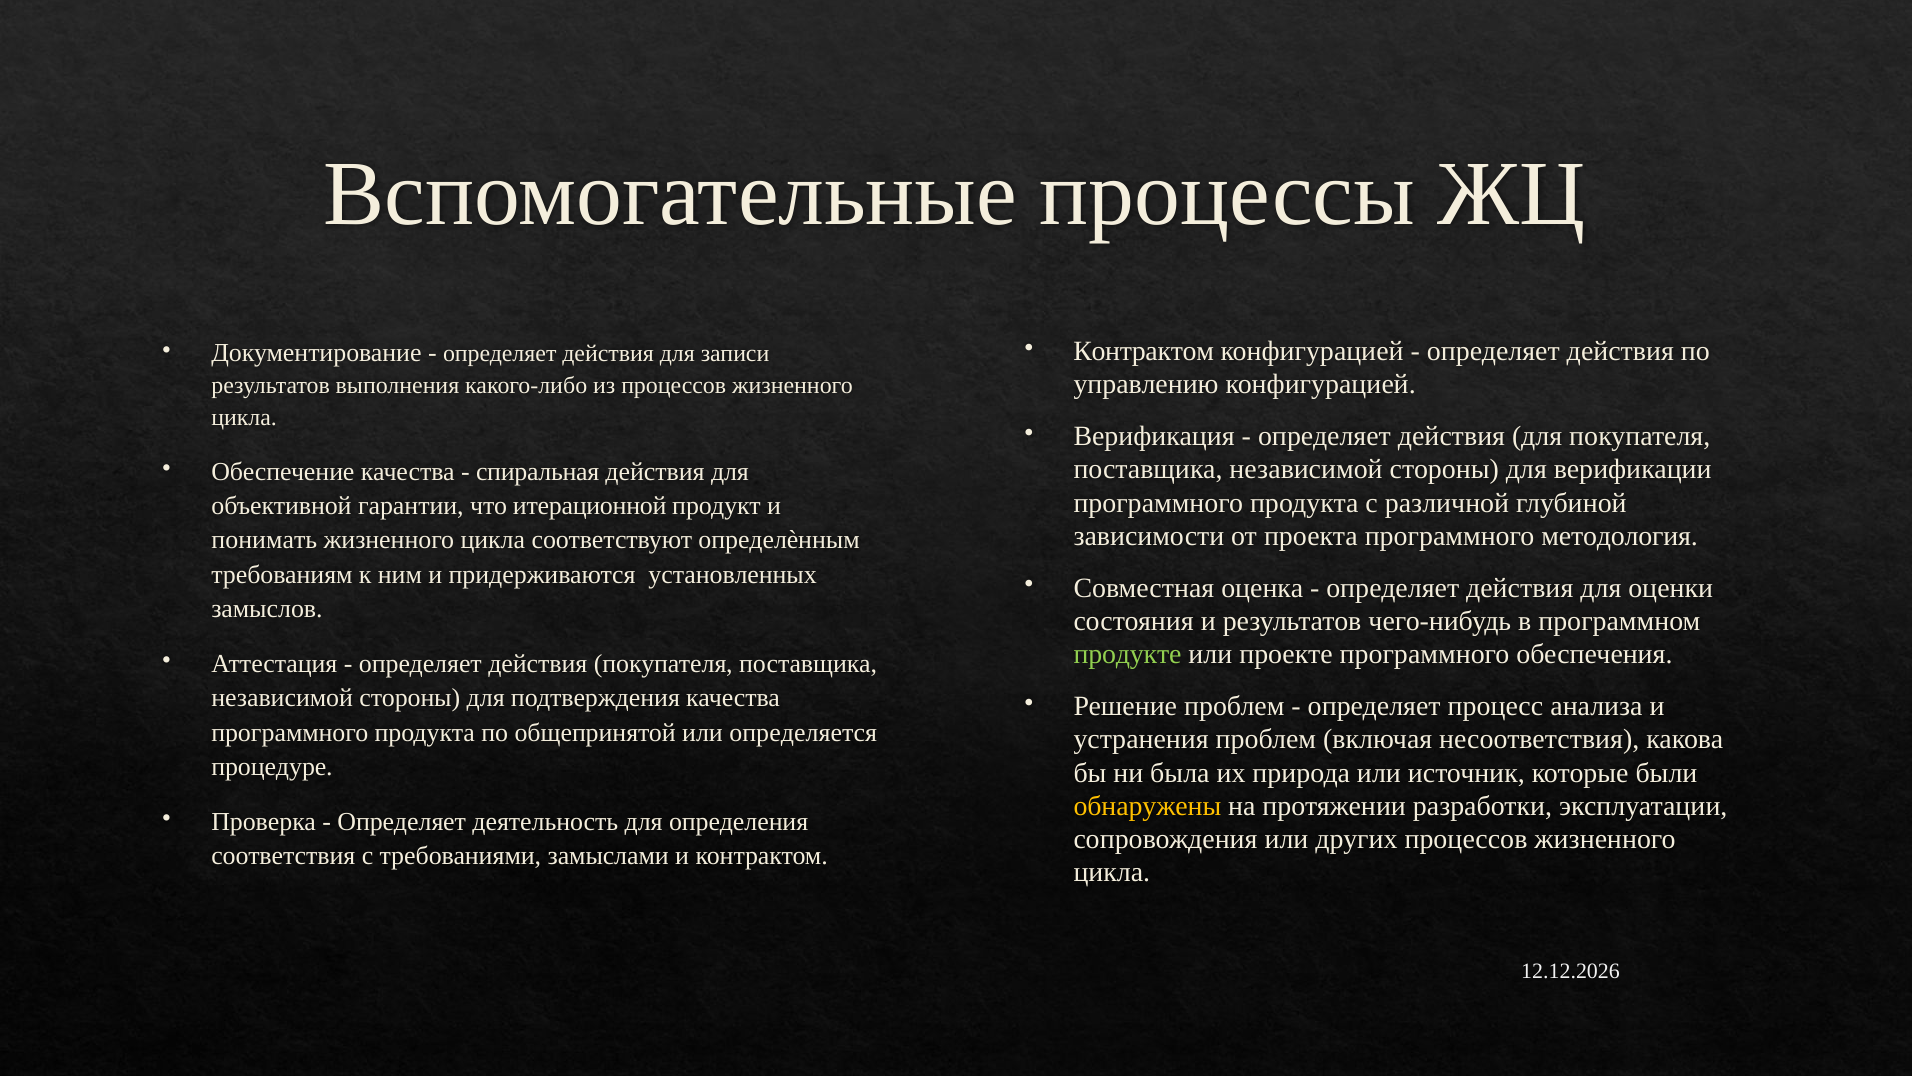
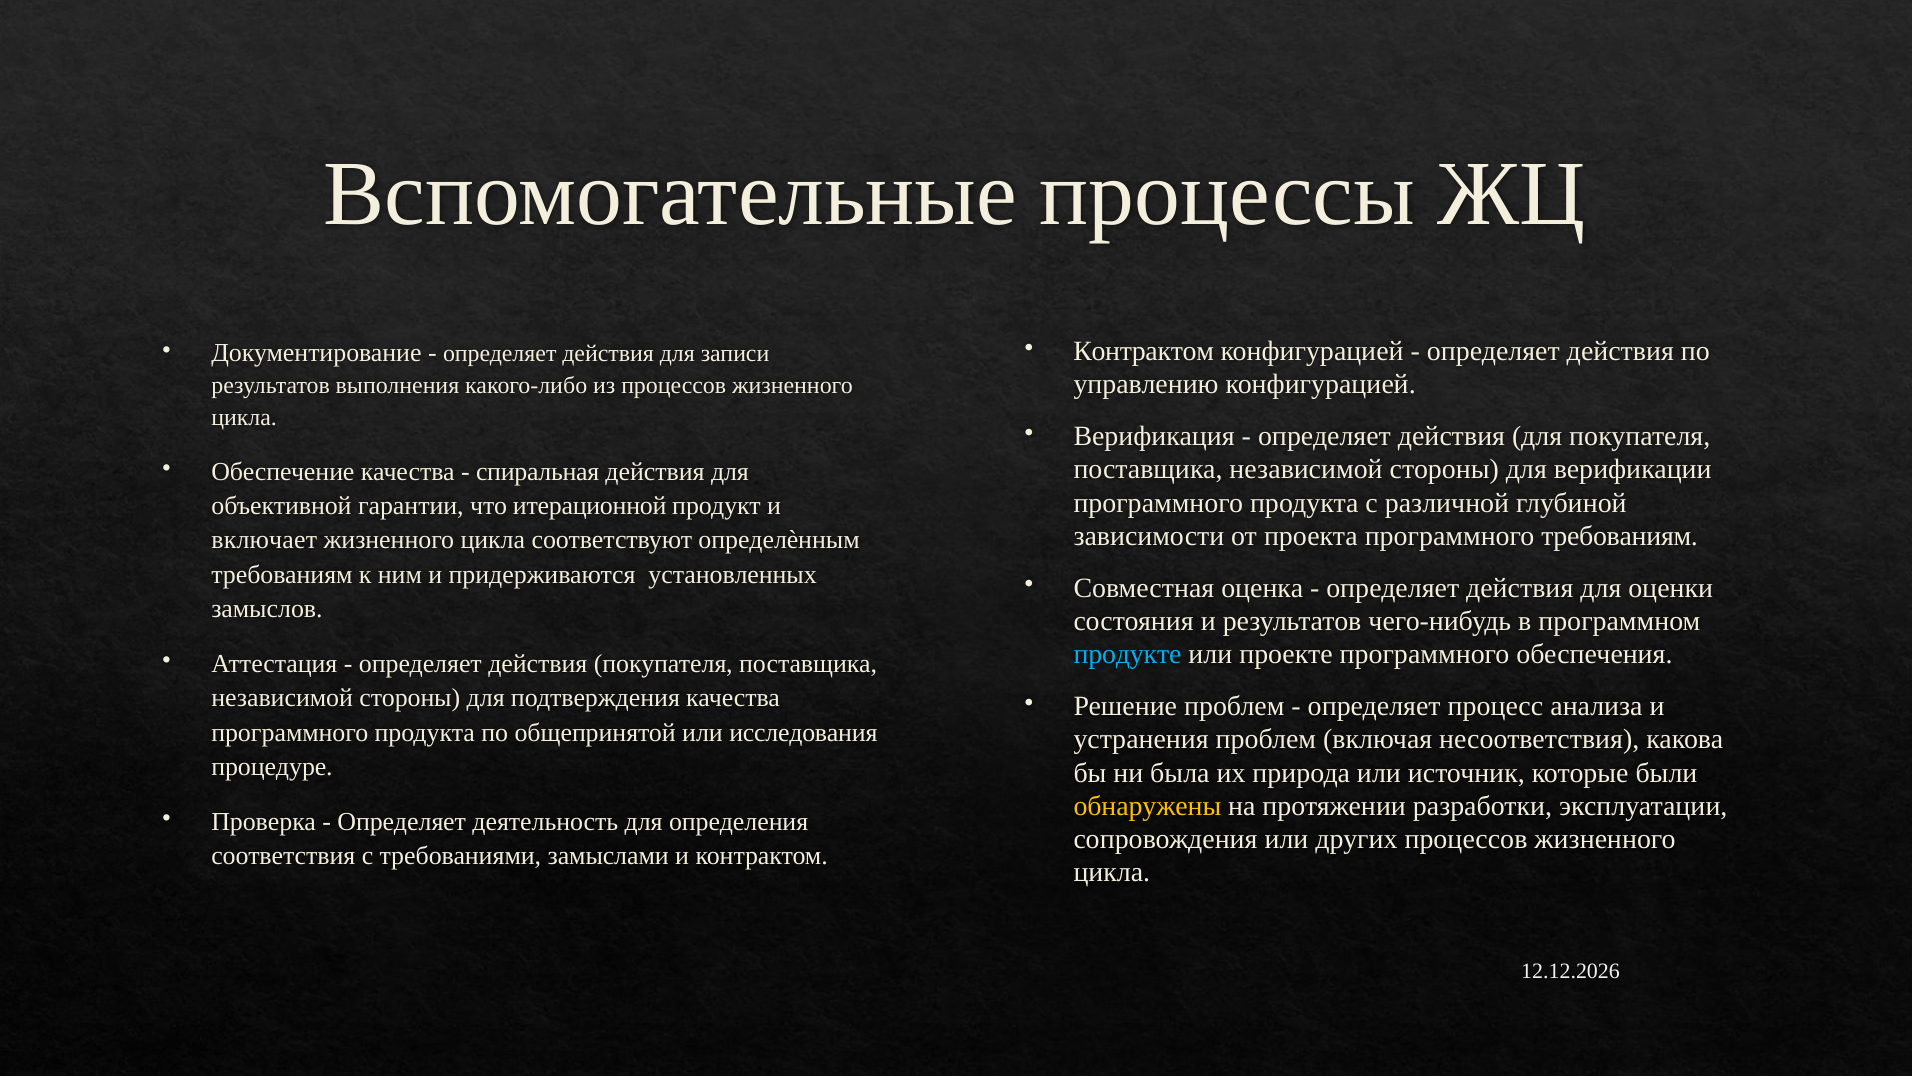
программного методология: методология -> требованиям
понимать: понимать -> включает
продукте colour: light green -> light blue
определяется: определяется -> исследования
